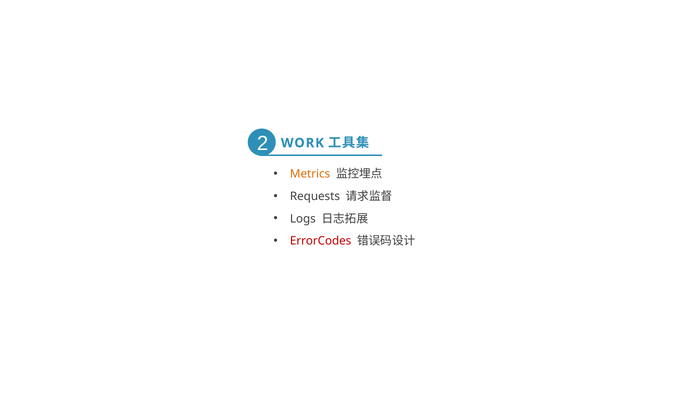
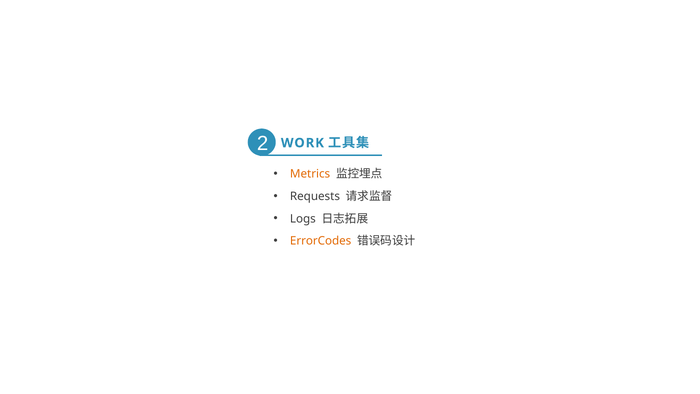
ErrorCodes colour: red -> orange
